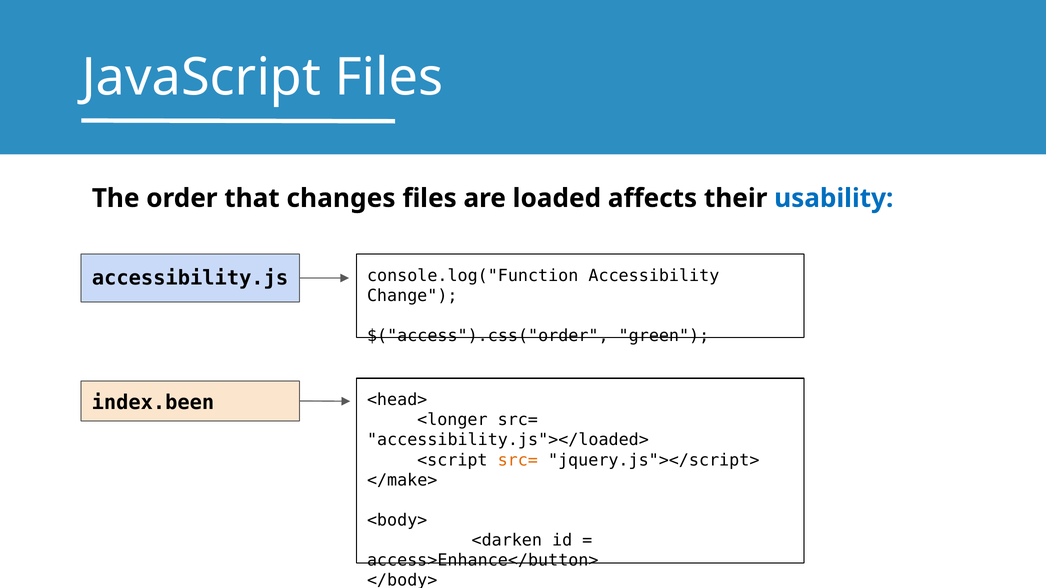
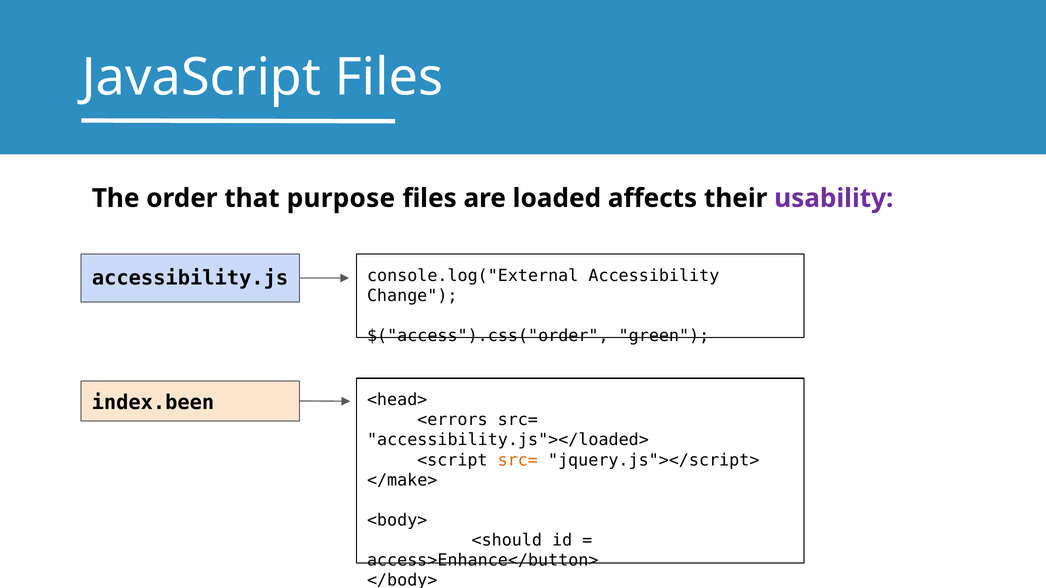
changes: changes -> purpose
usability colour: blue -> purple
console.log("Function: console.log("Function -> console.log("External
<longer: <longer -> <errors
<darken: <darken -> <should
